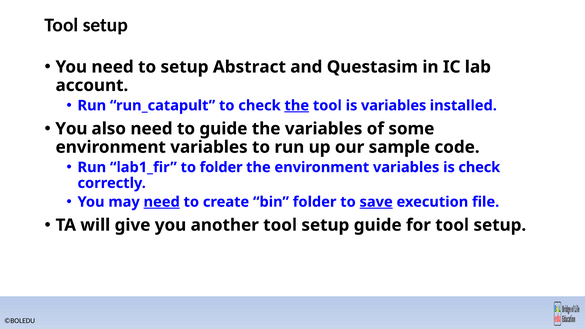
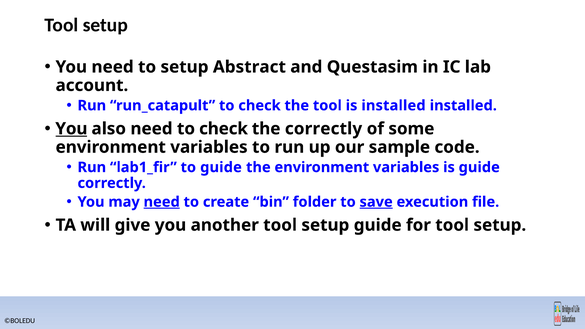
the at (297, 106) underline: present -> none
is variables: variables -> installed
You at (71, 129) underline: none -> present
need to guide: guide -> check
the variables: variables -> correctly
to folder: folder -> guide
is check: check -> guide
